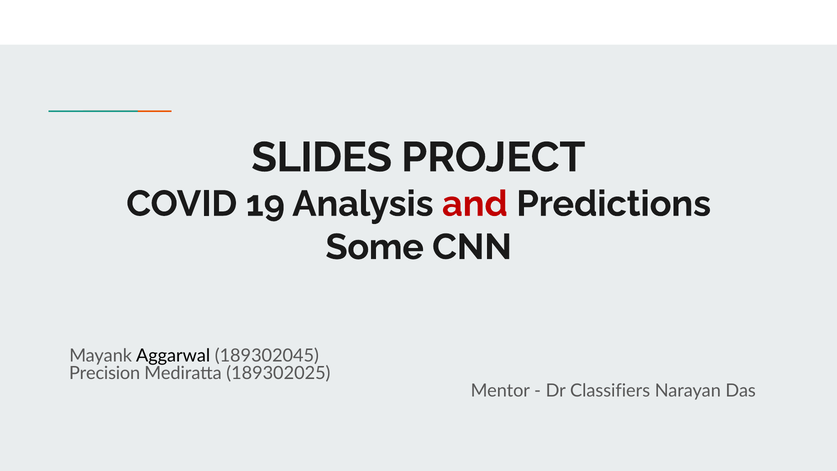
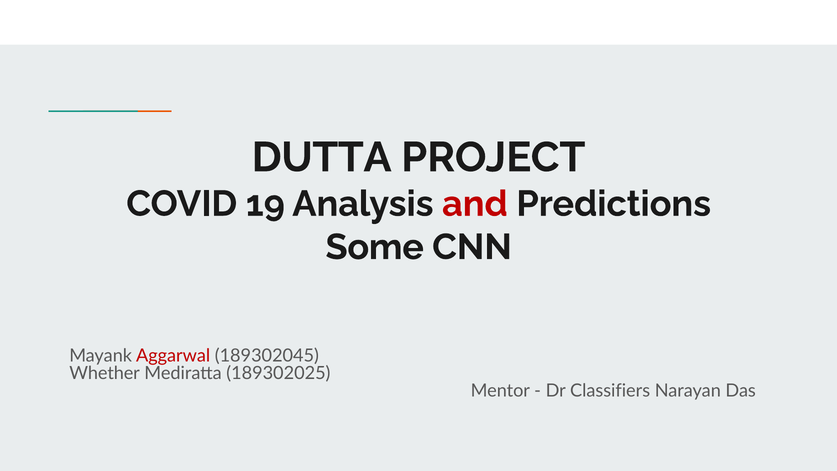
SLIDES: SLIDES -> DUTTA
Aggarwal colour: black -> red
Precision: Precision -> Whether
